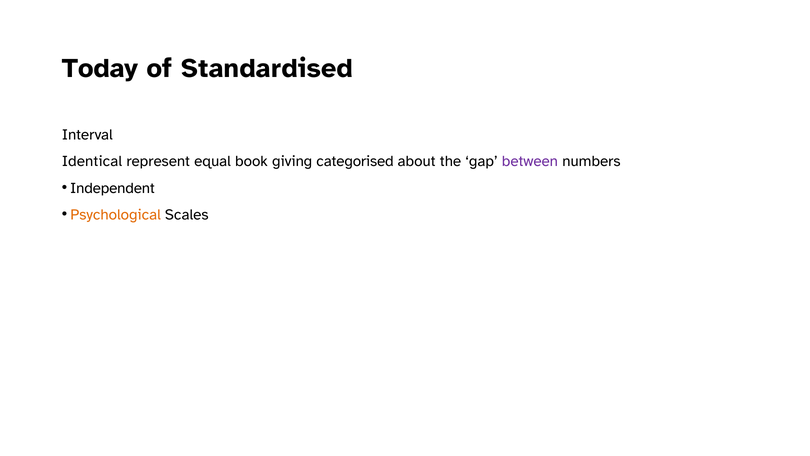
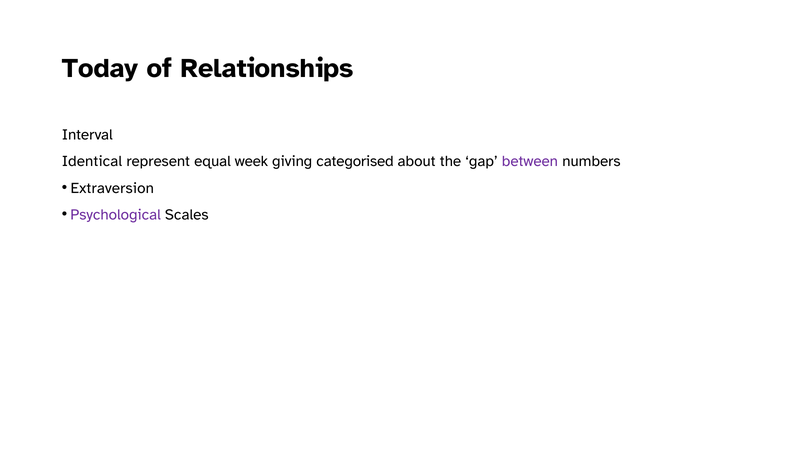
Standardised: Standardised -> Relationships
book: book -> week
Independent: Independent -> Extraversion
Psychological colour: orange -> purple
